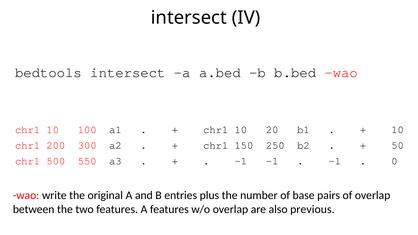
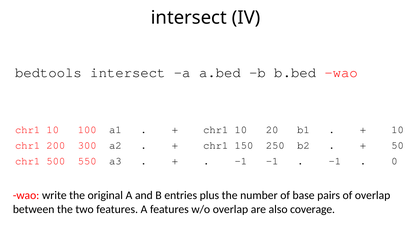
previous: previous -> coverage
